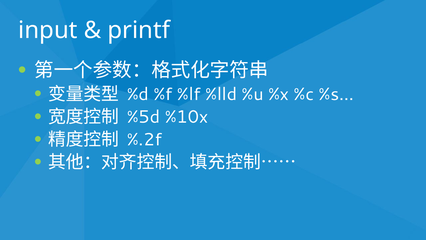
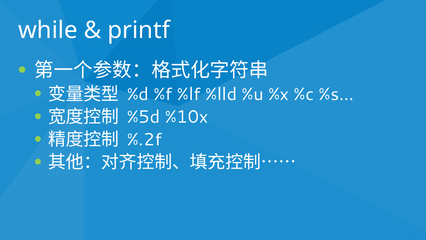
input: input -> while
